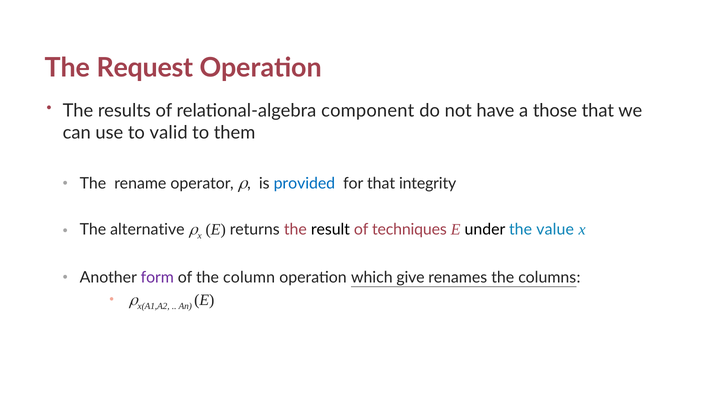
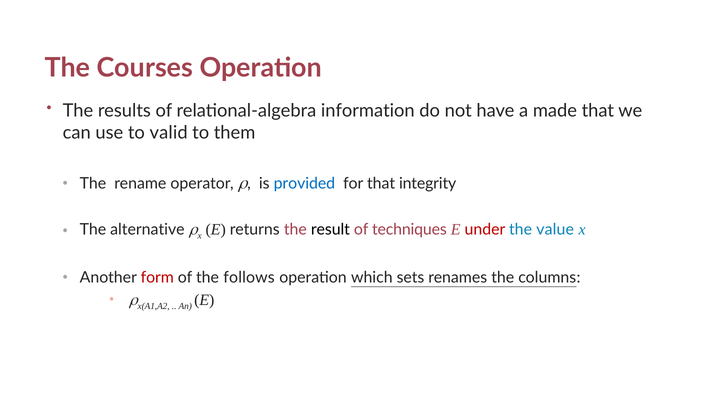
Request: Request -> Courses
component: component -> information
those: those -> made
under colour: black -> red
form colour: purple -> red
column: column -> follows
give: give -> sets
